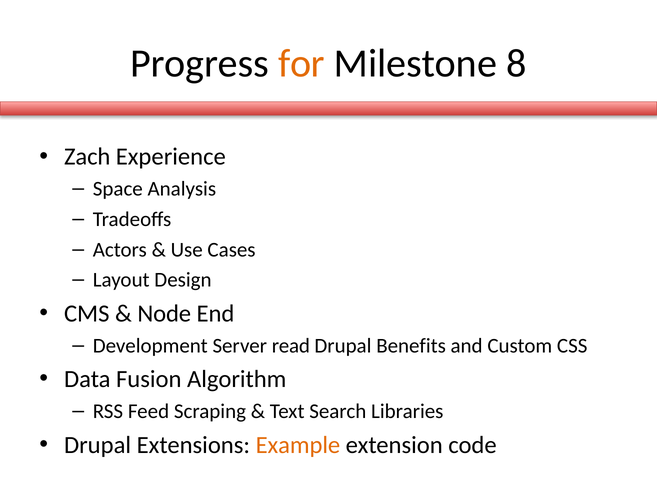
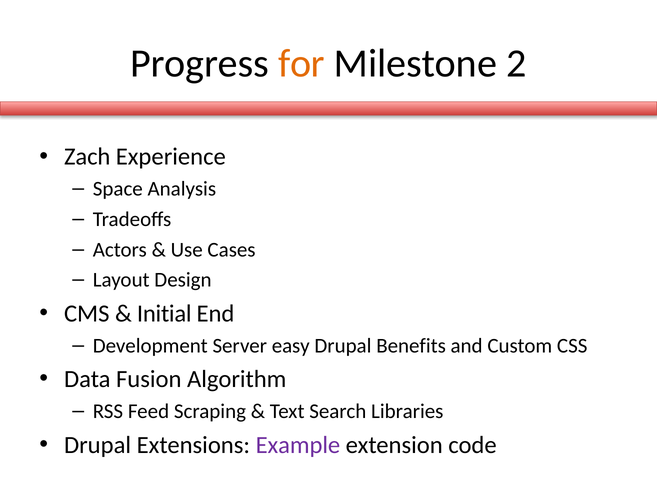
8: 8 -> 2
Node: Node -> Initial
read: read -> easy
Example colour: orange -> purple
